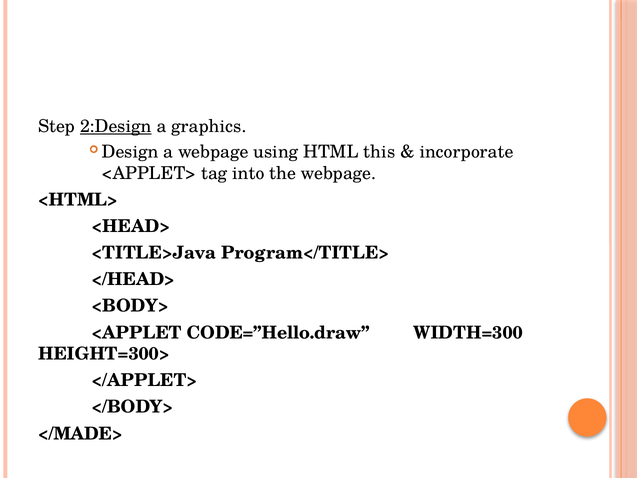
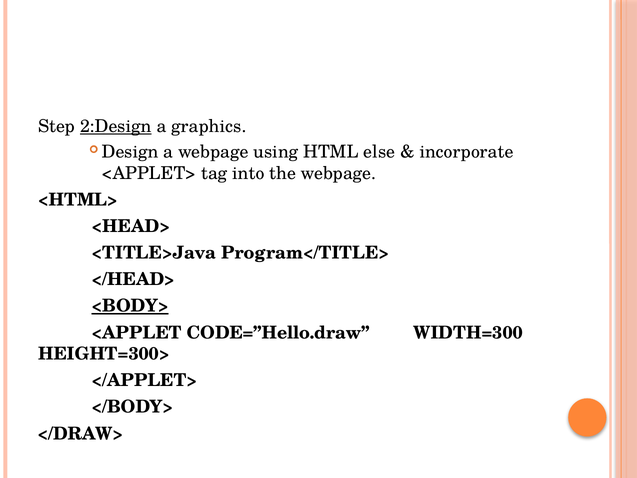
this: this -> else
<BODY> underline: none -> present
</MADE>: </MADE> -> </DRAW>
